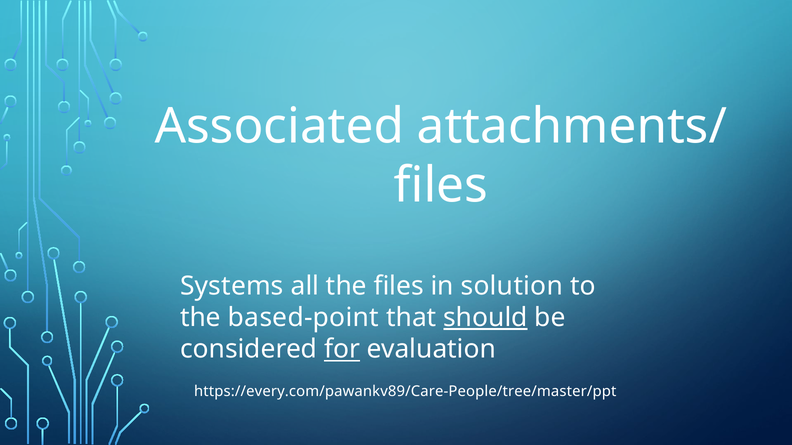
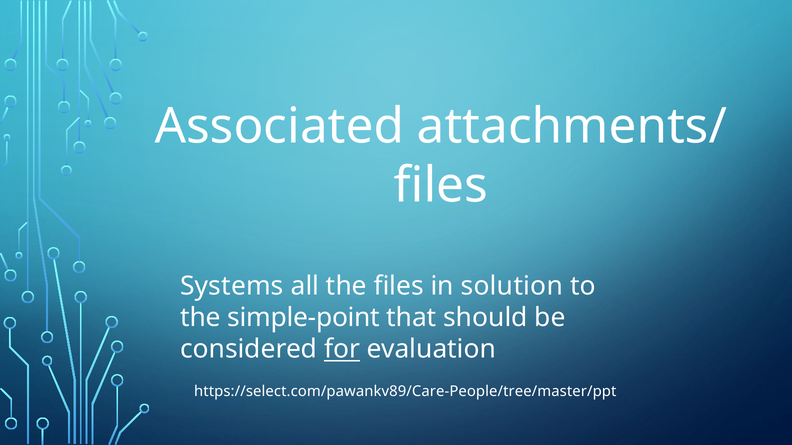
based-point: based-point -> simple-point
should underline: present -> none
https://every.com/pawankv89/Care-People/tree/master/ppt: https://every.com/pawankv89/Care-People/tree/master/ppt -> https://select.com/pawankv89/Care-People/tree/master/ppt
